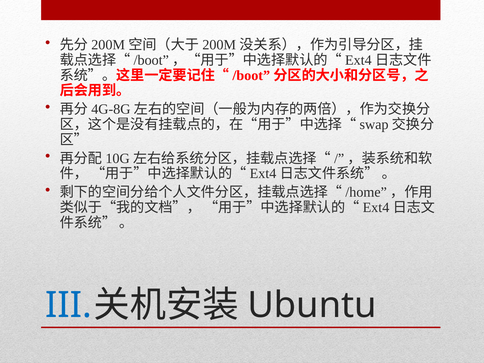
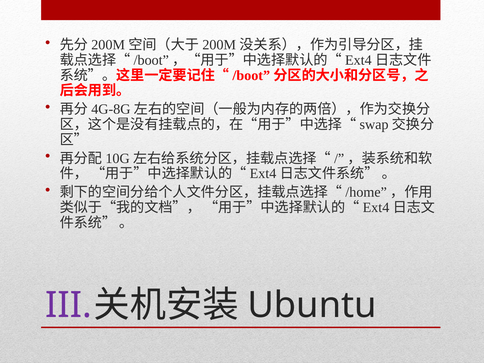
III colour: blue -> purple
